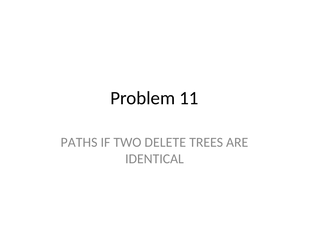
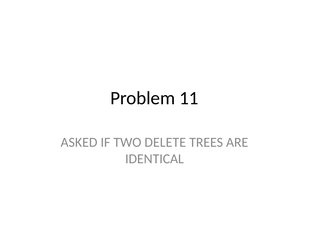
PATHS: PATHS -> ASKED
